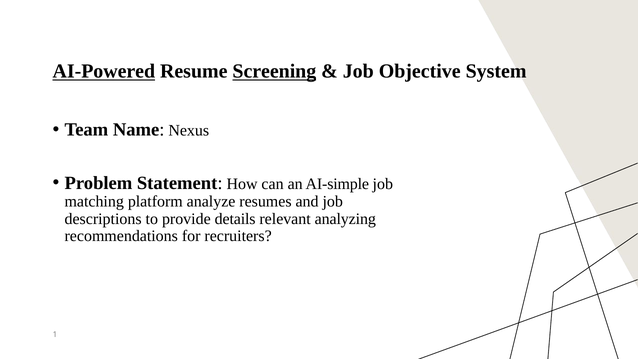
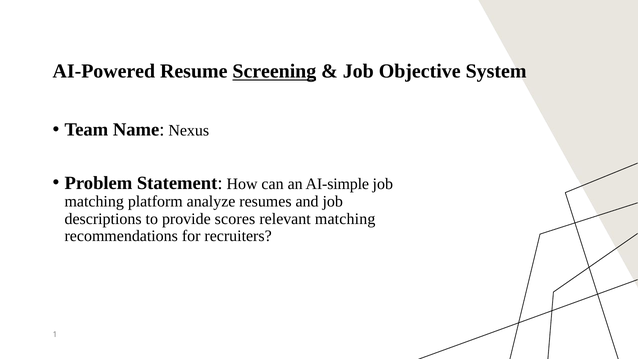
AI-Powered underline: present -> none
details: details -> scores
relevant analyzing: analyzing -> matching
